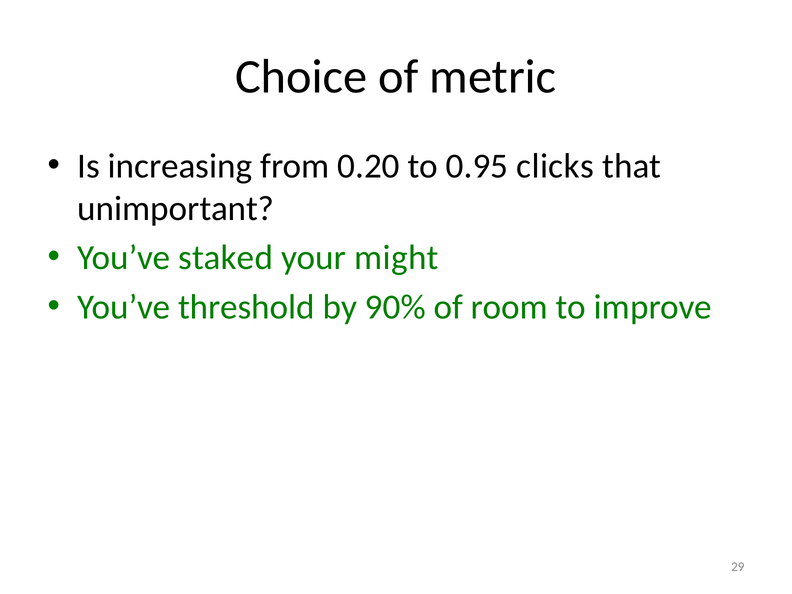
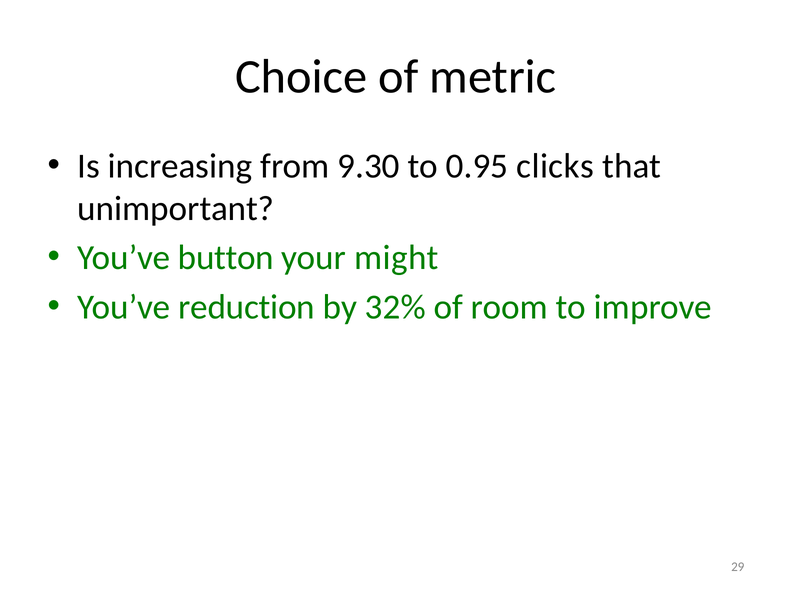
0.20: 0.20 -> 9.30
staked: staked -> button
threshold: threshold -> reduction
90%: 90% -> 32%
